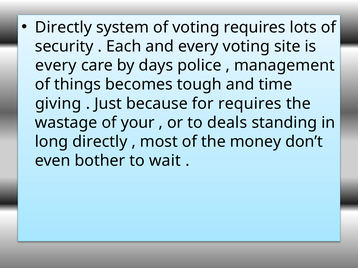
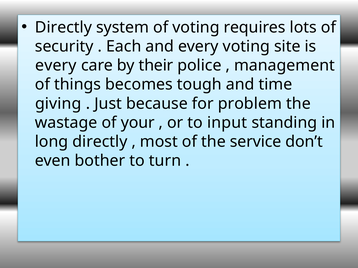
days: days -> their
for requires: requires -> problem
deals: deals -> input
money: money -> service
wait: wait -> turn
